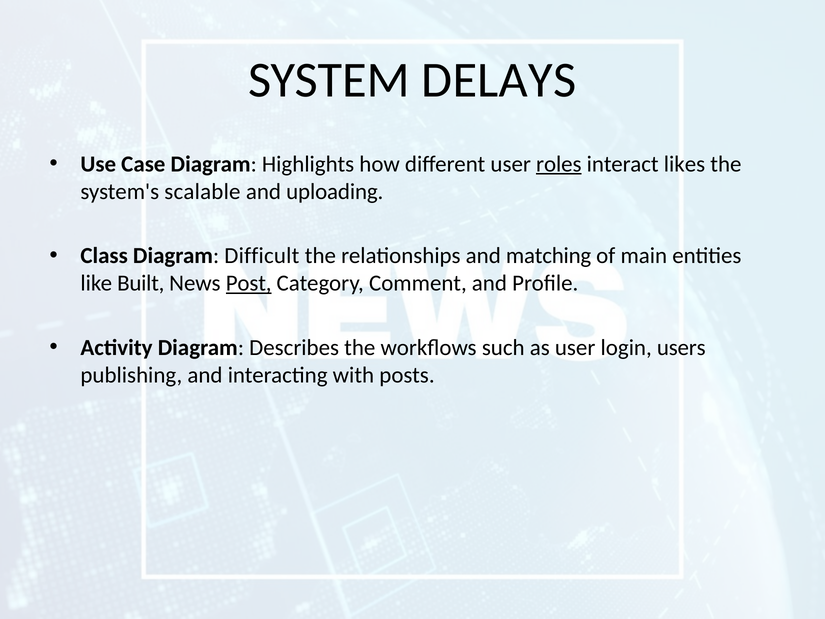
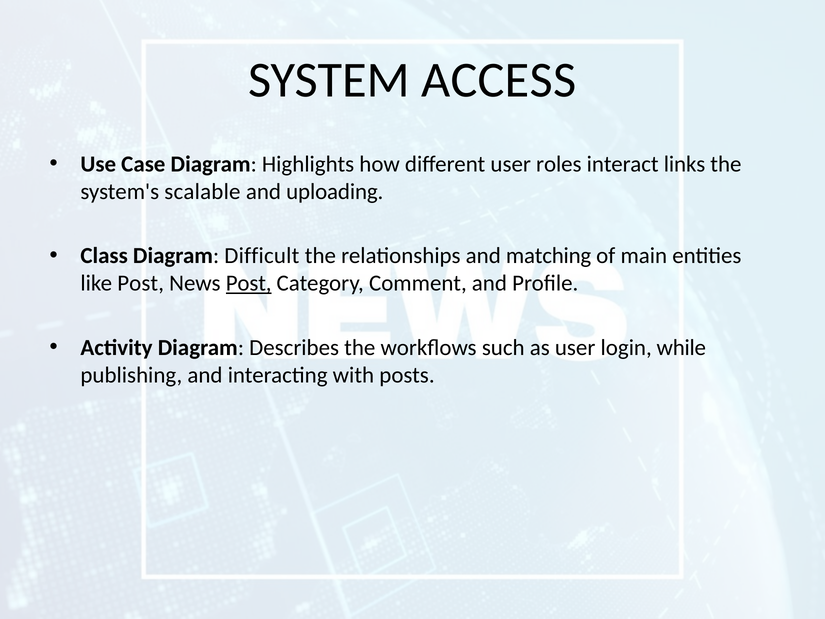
DELAYS: DELAYS -> ACCESS
roles underline: present -> none
likes: likes -> links
like Built: Built -> Post
users: users -> while
